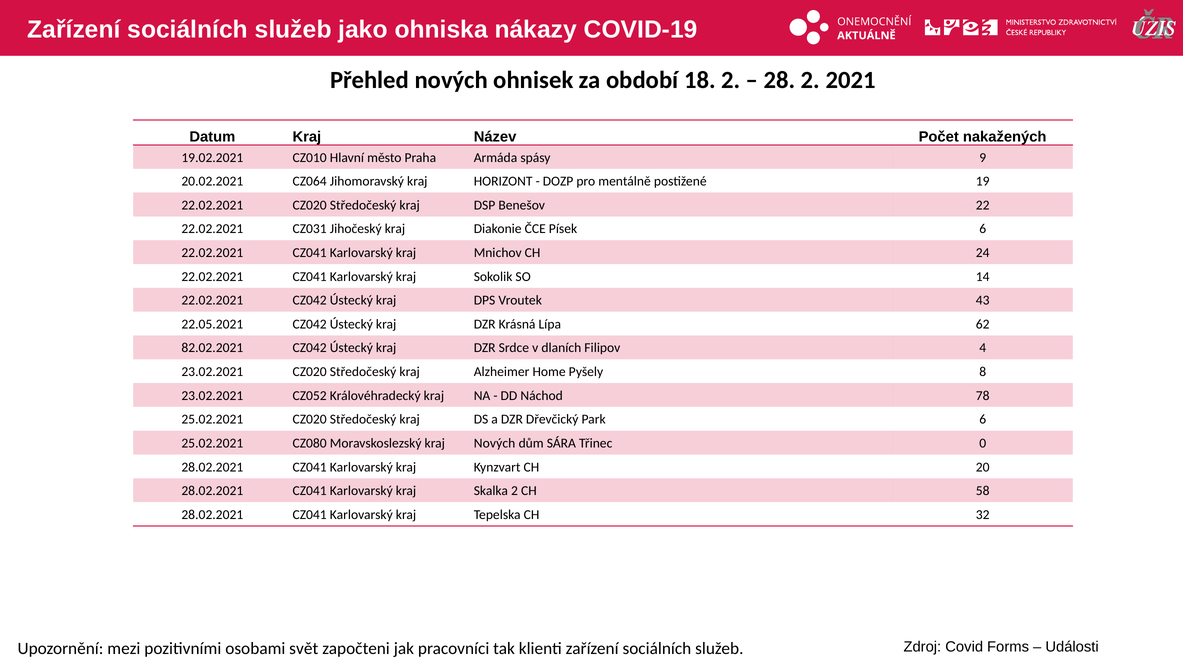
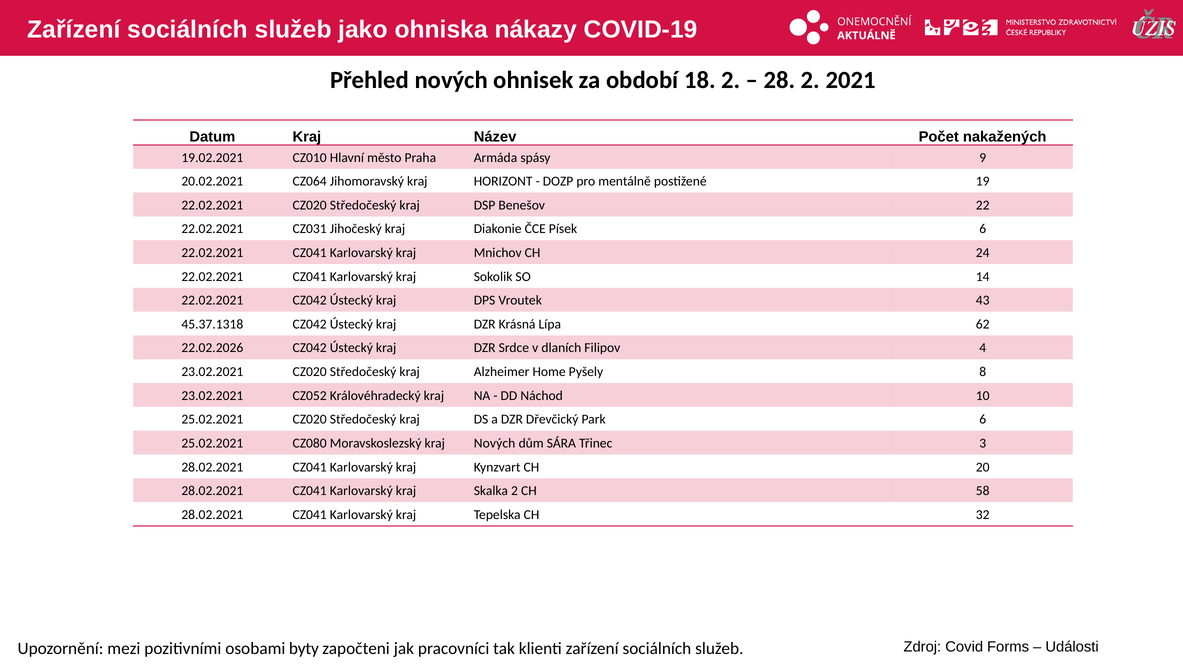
22.05.2021: 22.05.2021 -> 45.37.1318
82.02.2021: 82.02.2021 -> 22.02.2026
78: 78 -> 10
0: 0 -> 3
svět: svět -> byty
